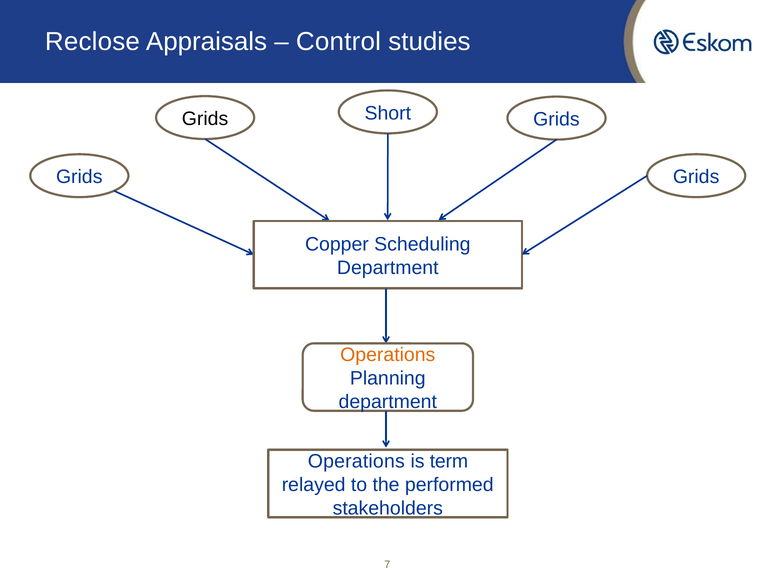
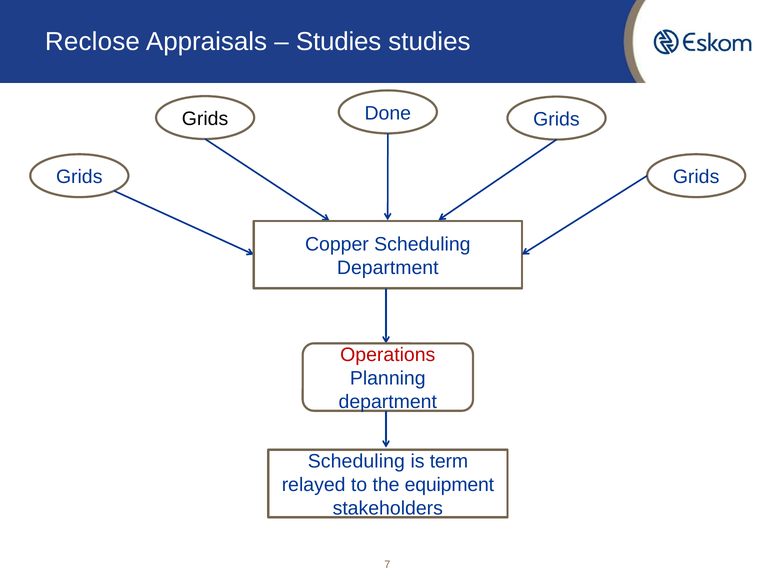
Control at (338, 42): Control -> Studies
Short: Short -> Done
Operations at (388, 355) colour: orange -> red
Operations at (356, 462): Operations -> Scheduling
performed: performed -> equipment
